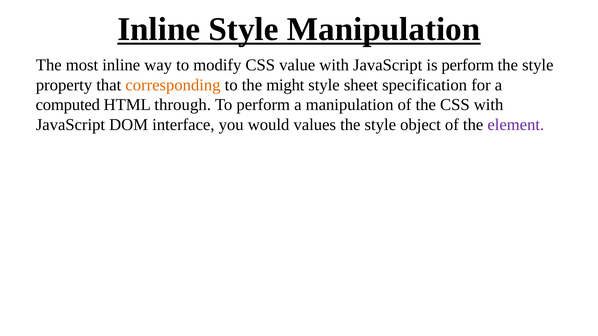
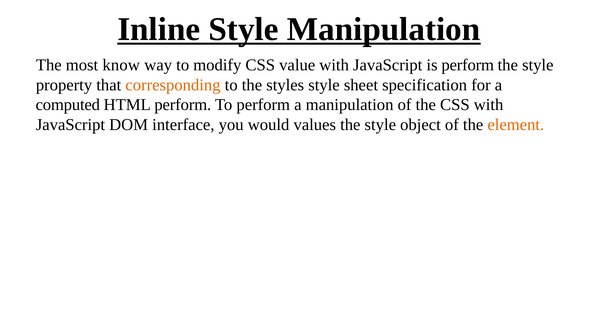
most inline: inline -> know
might: might -> styles
HTML through: through -> perform
element colour: purple -> orange
